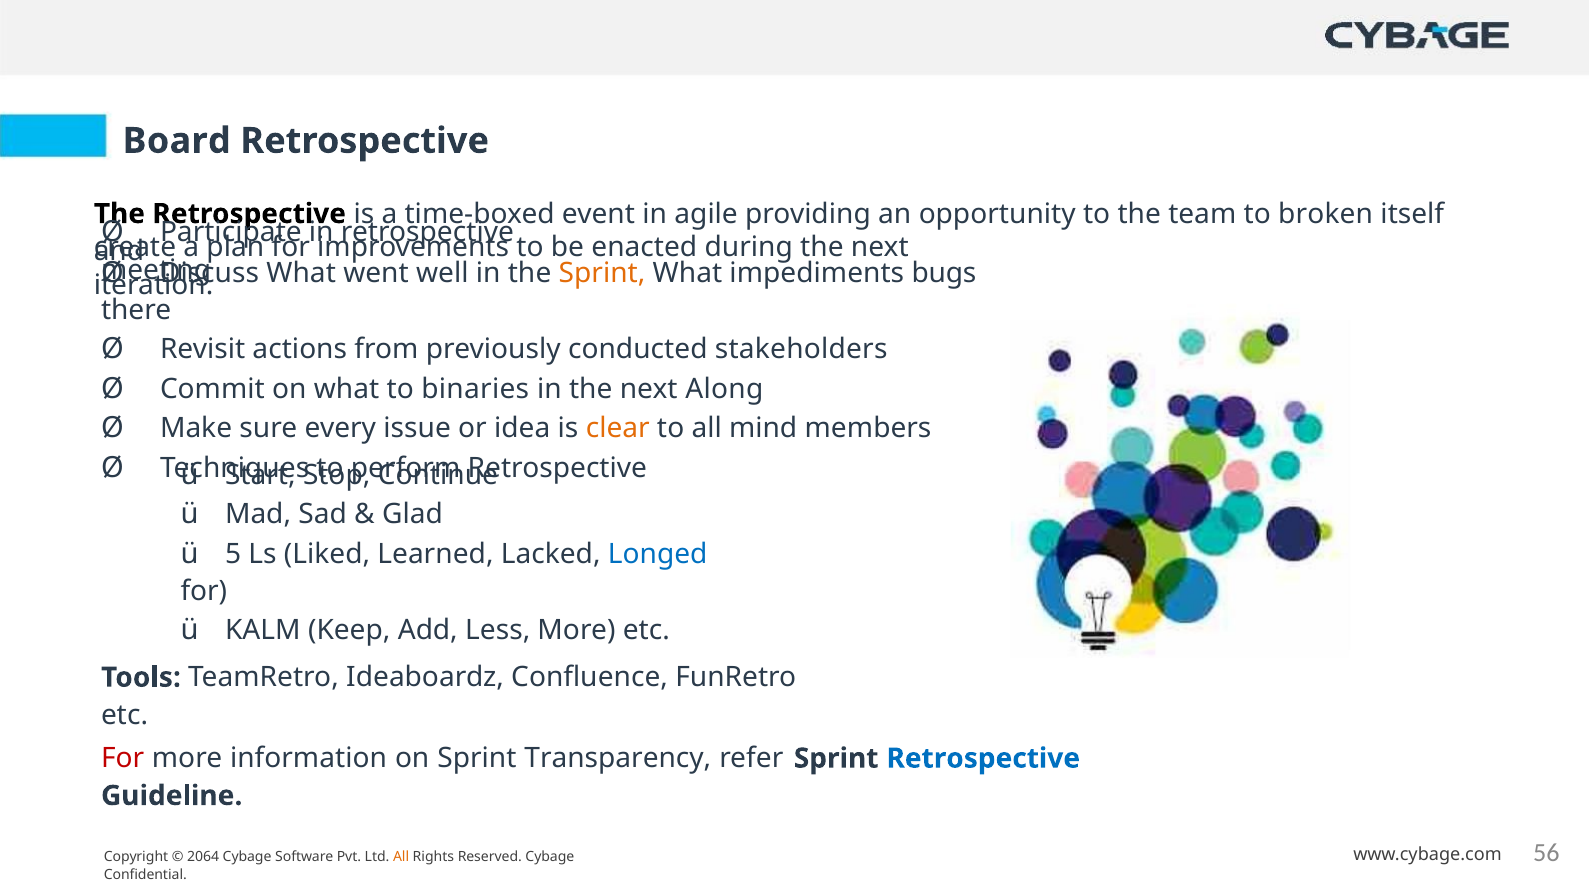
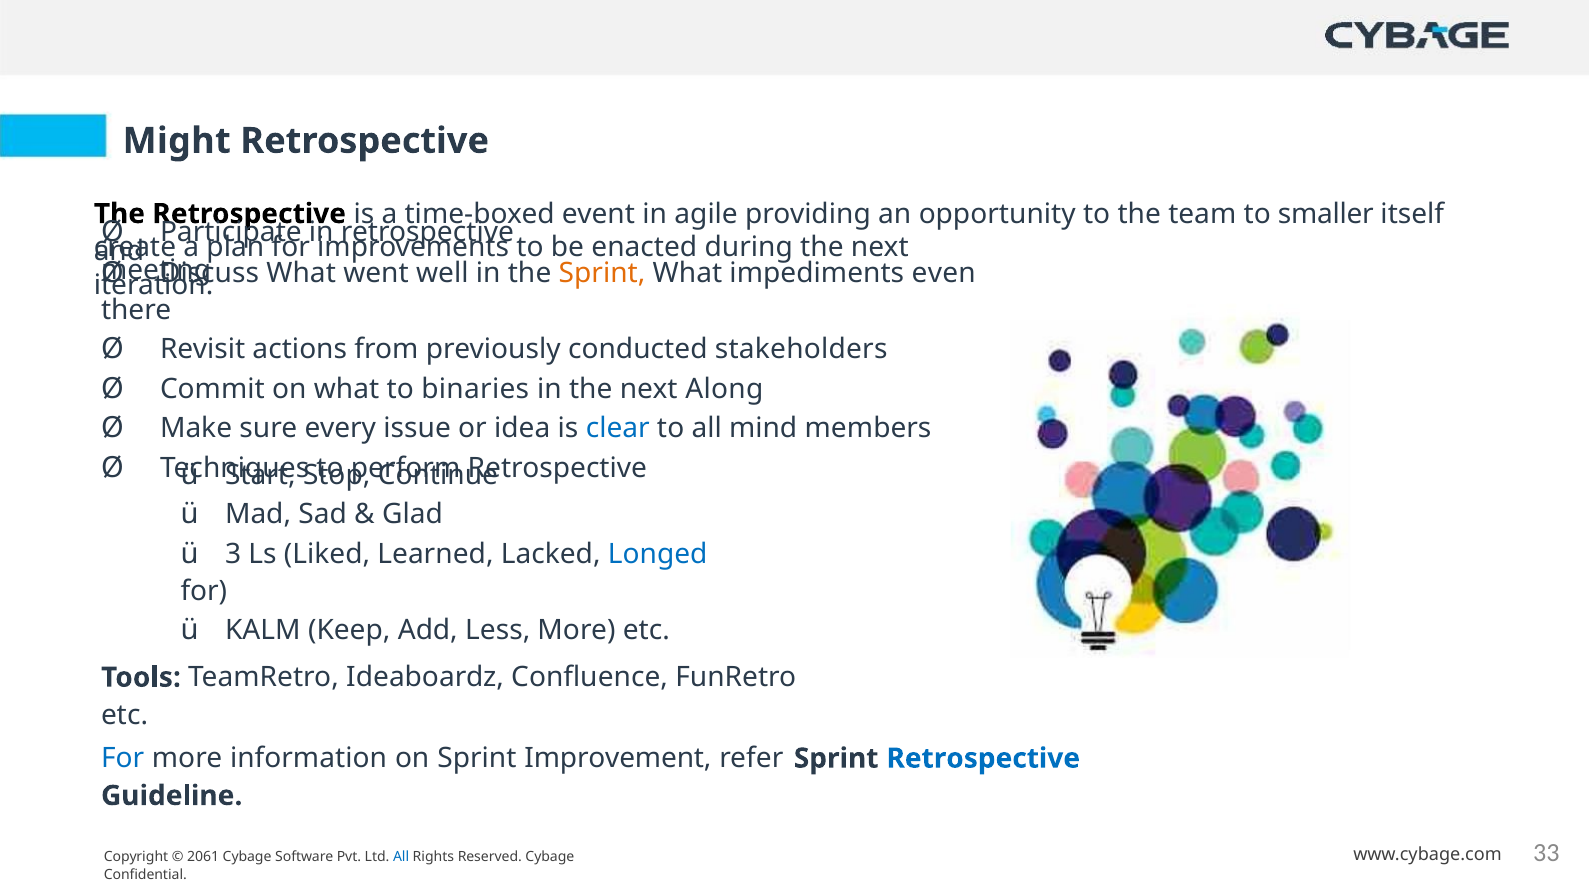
Board: Board -> Might
broken: broken -> smaller
bugs: bugs -> even
clear colour: orange -> blue
5: 5 -> 3
For at (123, 758) colour: red -> blue
Transparency: Transparency -> Improvement
56: 56 -> 33
2064: 2064 -> 2061
All at (401, 856) colour: orange -> blue
